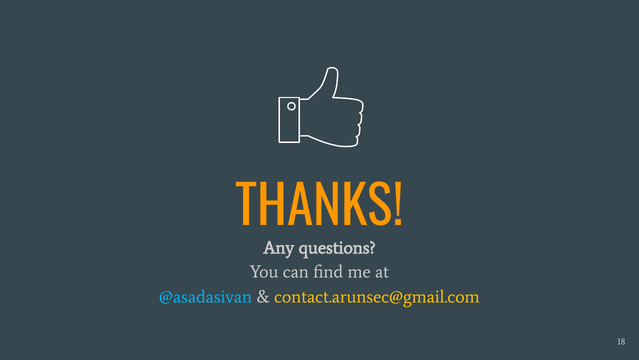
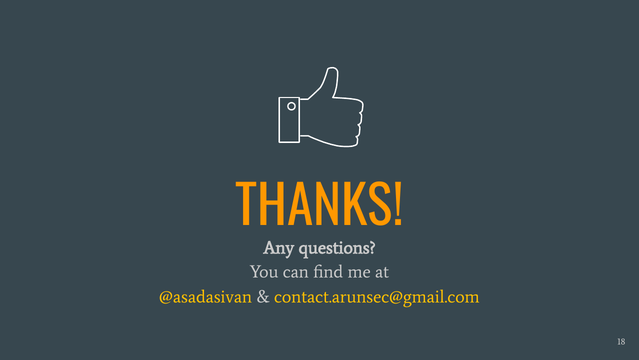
@asadasivan colour: light blue -> yellow
